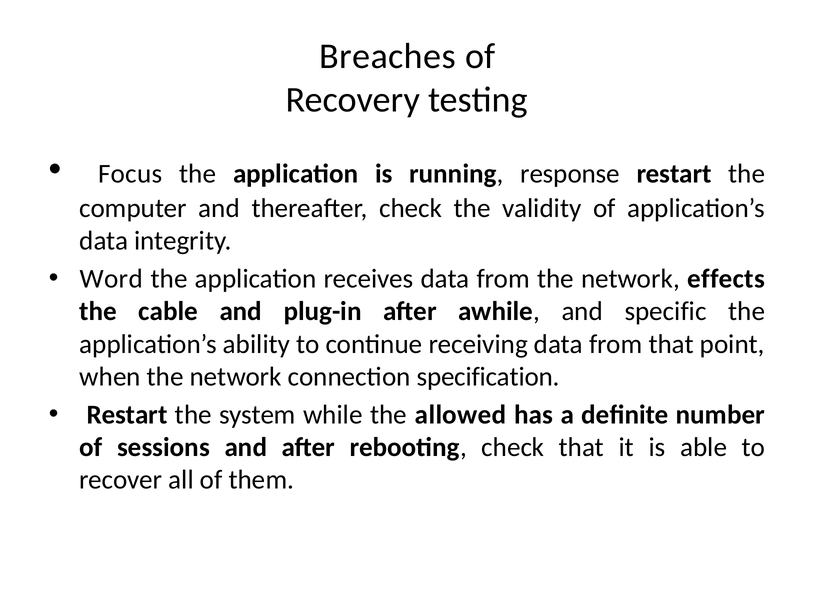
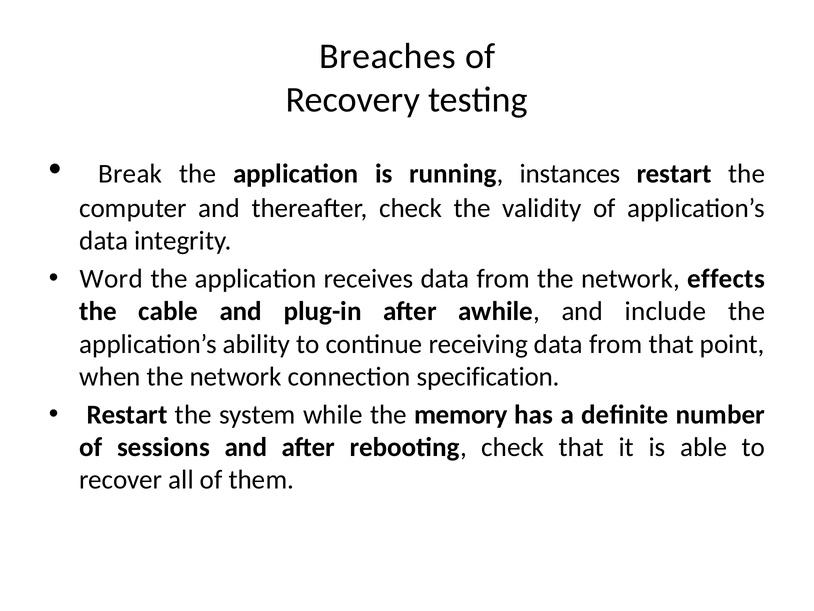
Focus: Focus -> Break
response: response -> instances
specific: specific -> include
allowed: allowed -> memory
